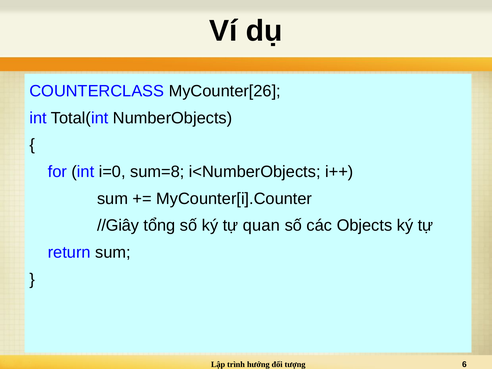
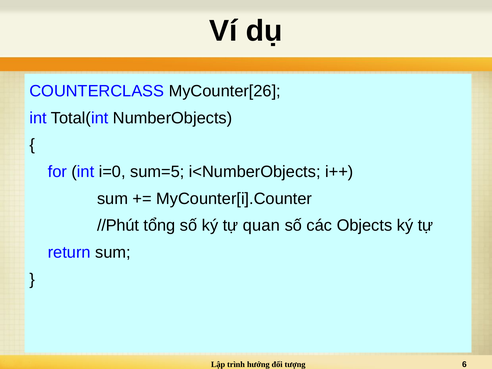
sum=8: sum=8 -> sum=5
//Giây: //Giây -> //Phút
